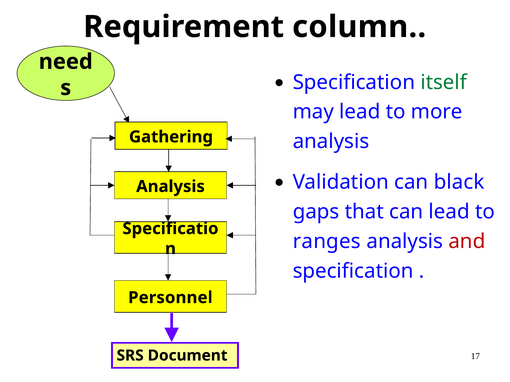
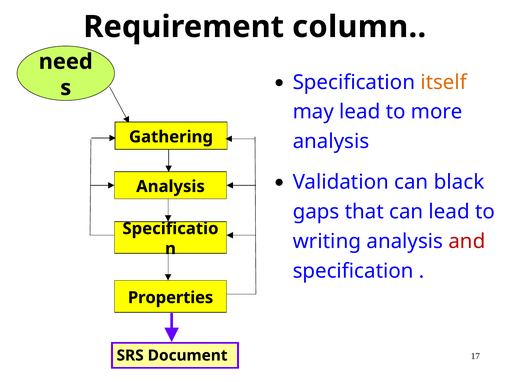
itself colour: green -> orange
ranges: ranges -> writing
Personnel: Personnel -> Properties
